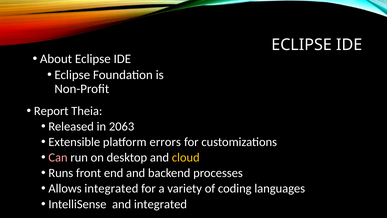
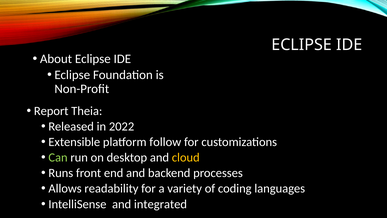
2063: 2063 -> 2022
errors: errors -> follow
Can colour: pink -> light green
Allows integrated: integrated -> readability
